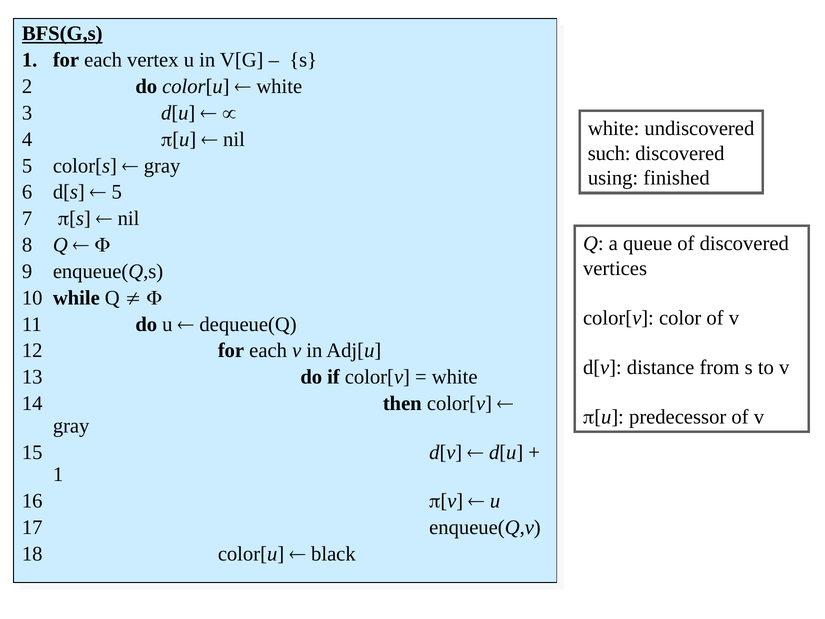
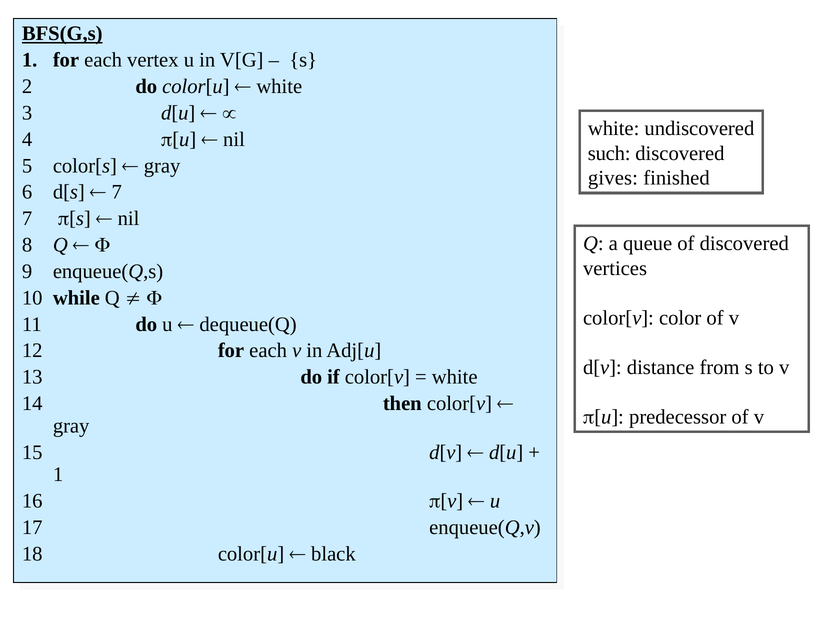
using: using -> gives
5 at (117, 192): 5 -> 7
